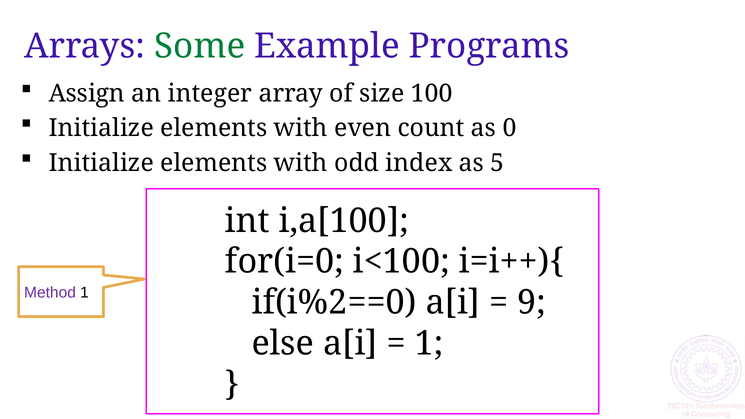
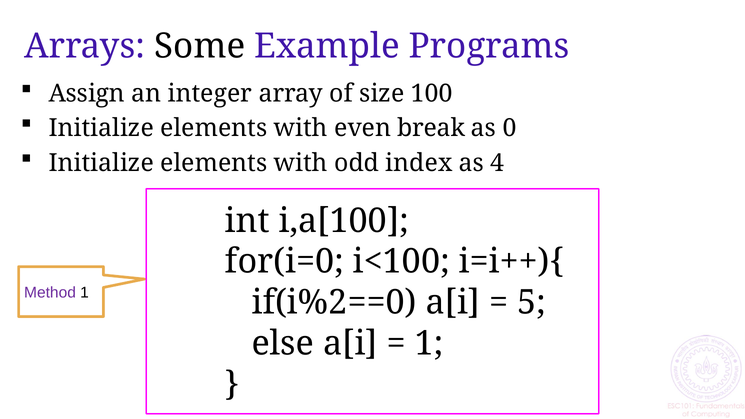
Some colour: green -> black
count: count -> break
5: 5 -> 4
9: 9 -> 5
